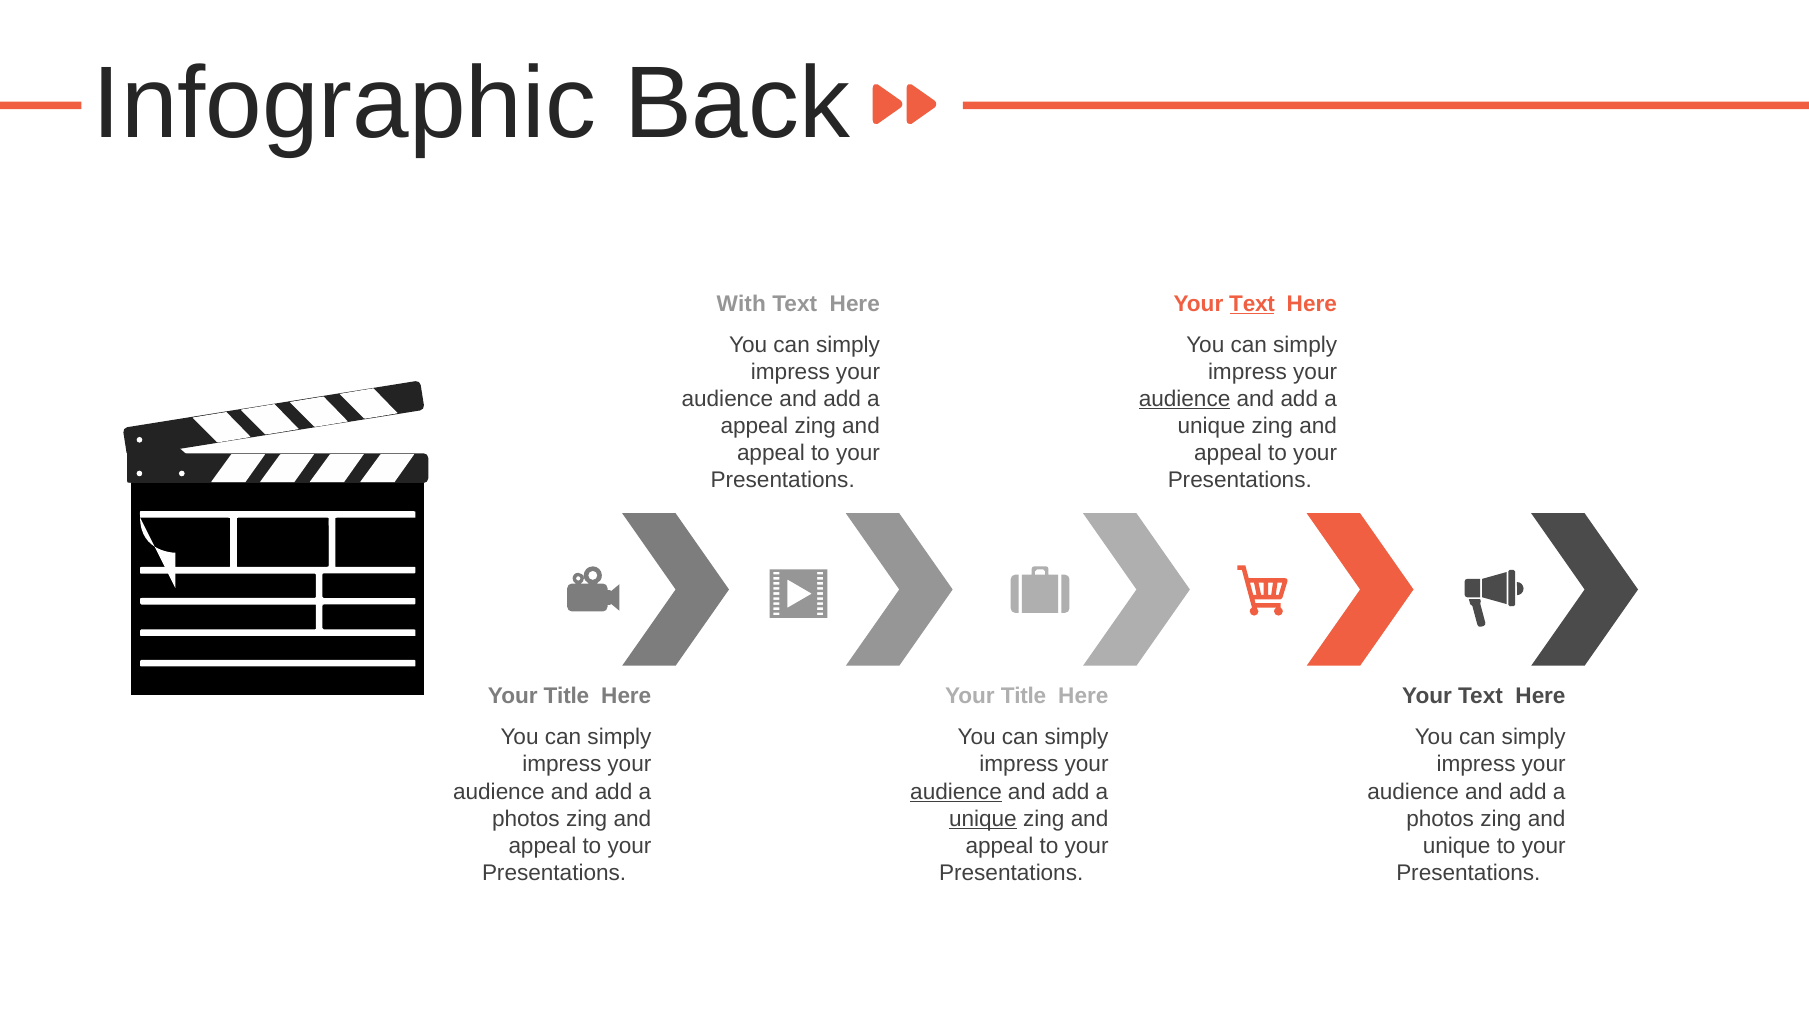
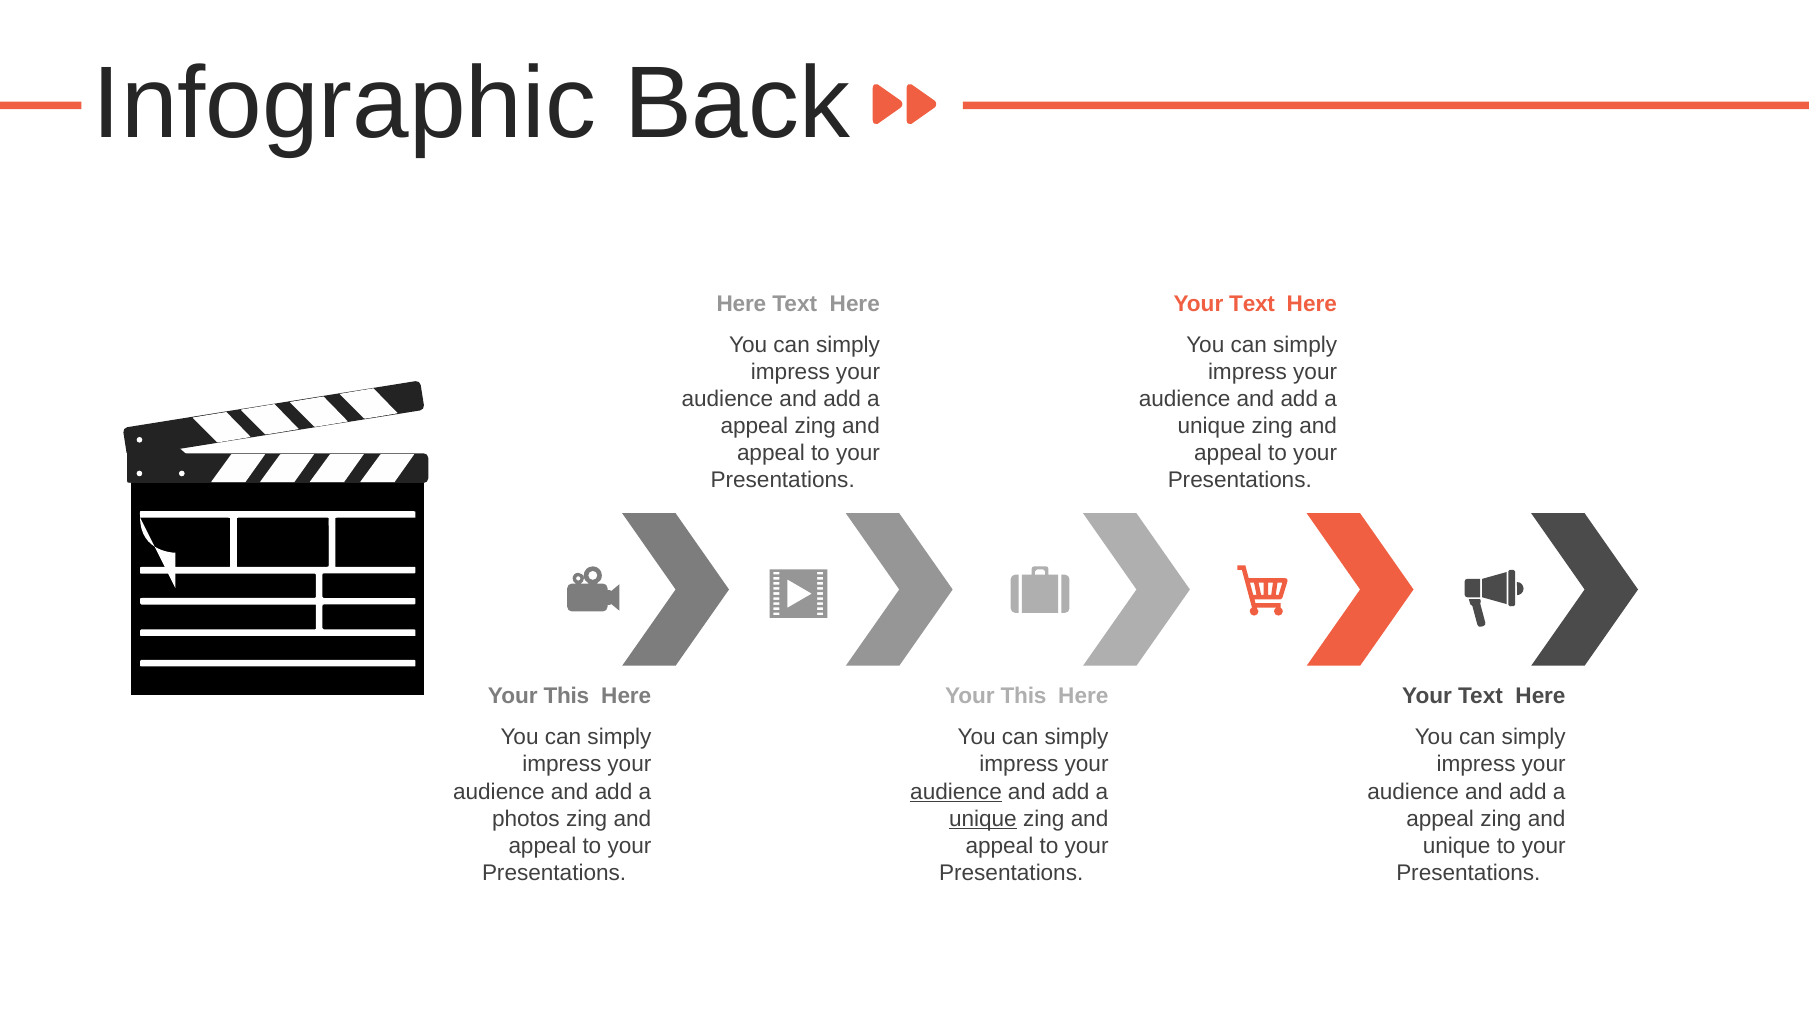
With at (741, 304): With -> Here
Text at (1252, 304) underline: present -> none
audience at (1185, 399) underline: present -> none
Title at (566, 696): Title -> This
Title at (1024, 696): Title -> This
photos at (1440, 818): photos -> appeal
